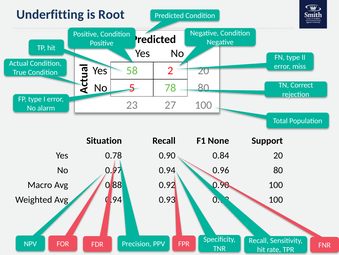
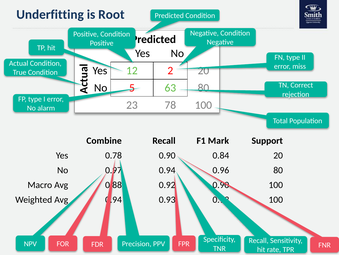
58: 58 -> 12
78: 78 -> 63
27: 27 -> 78
Situation: Situation -> Combine
None: None -> Mark
